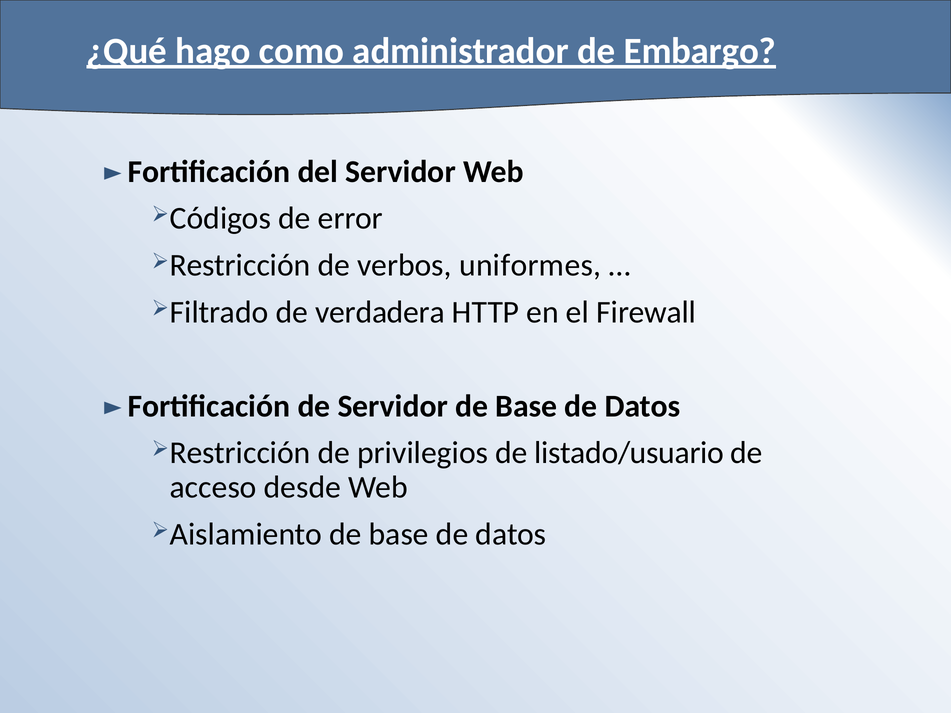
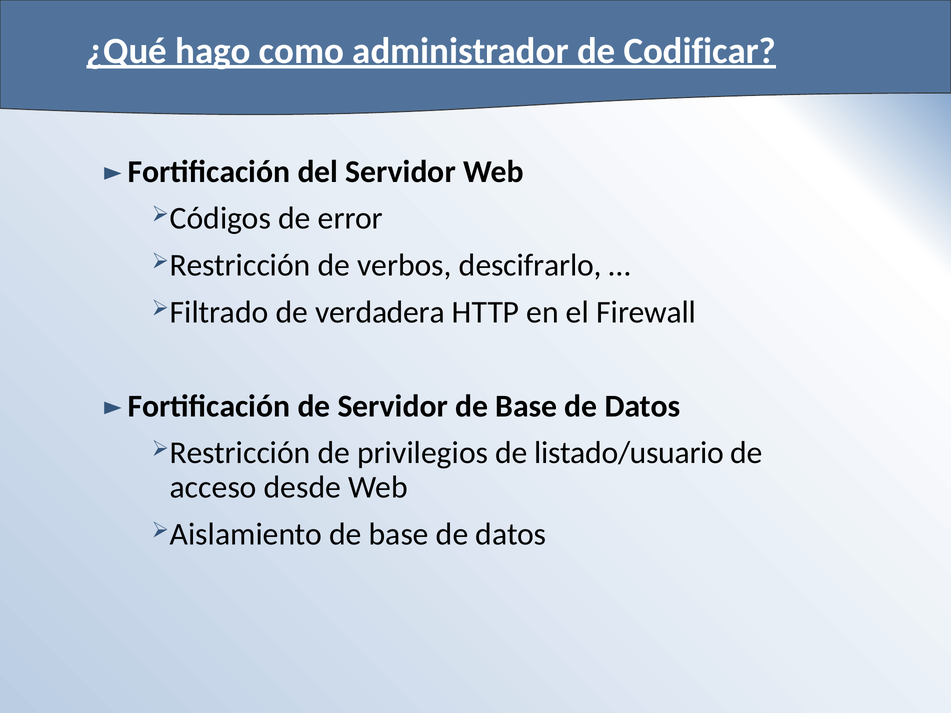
Embargo: Embargo -> Codificar
uniformes: uniformes -> descifrarlo
